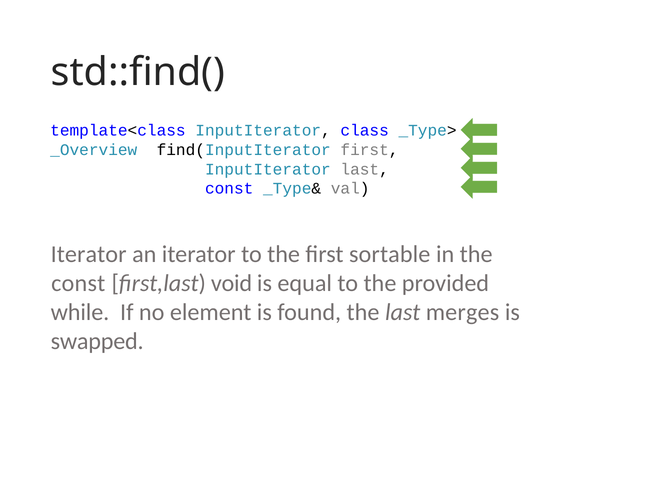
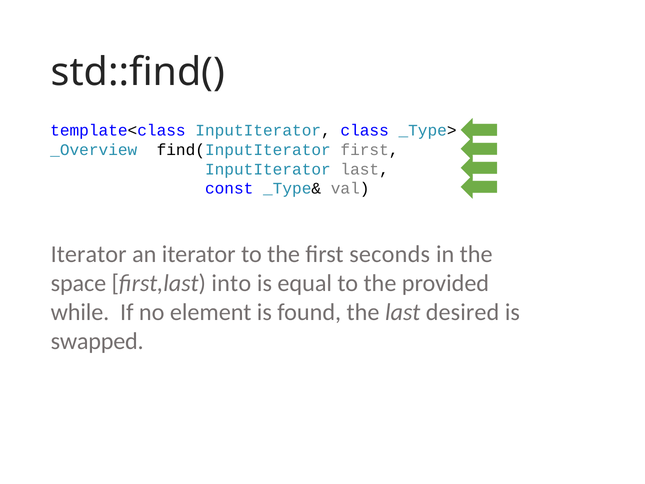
sortable: sortable -> seconds
const at (78, 283): const -> space
void: void -> into
merges: merges -> desired
